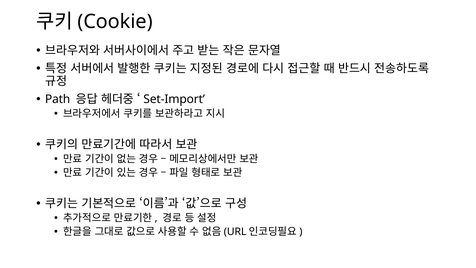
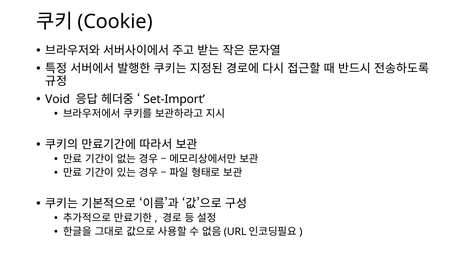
Path: Path -> Void
